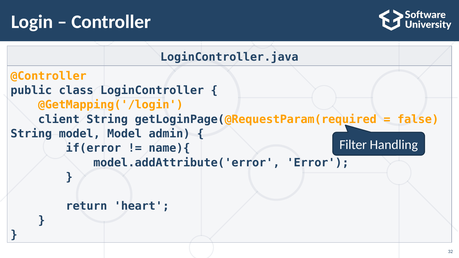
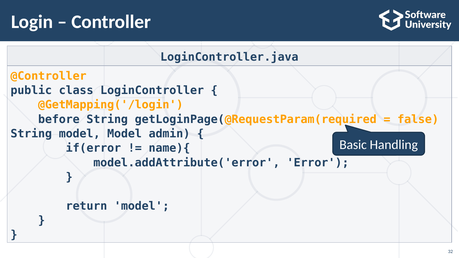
client: client -> before
Filter: Filter -> Basic
return heart: heart -> model
